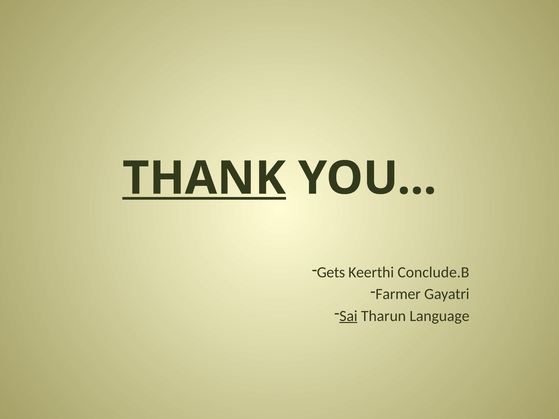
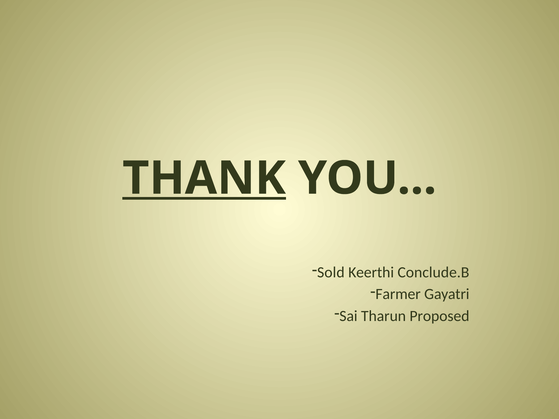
Gets: Gets -> Sold
Sai underline: present -> none
Language: Language -> Proposed
